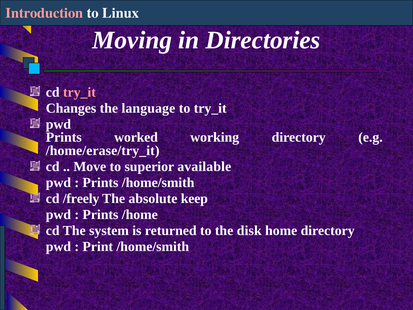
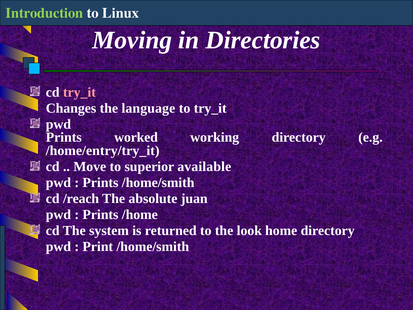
Introduction colour: pink -> light green
/home/erase/try_it: /home/erase/try_it -> /home/entry/try_it
/freely: /freely -> /reach
keep: keep -> juan
disk: disk -> look
